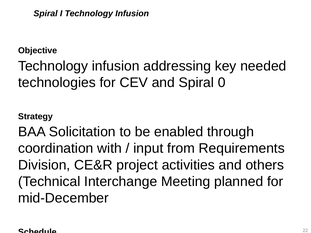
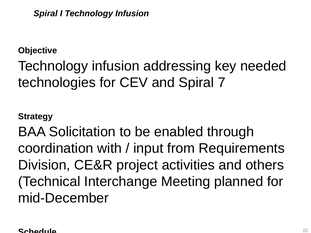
0: 0 -> 7
